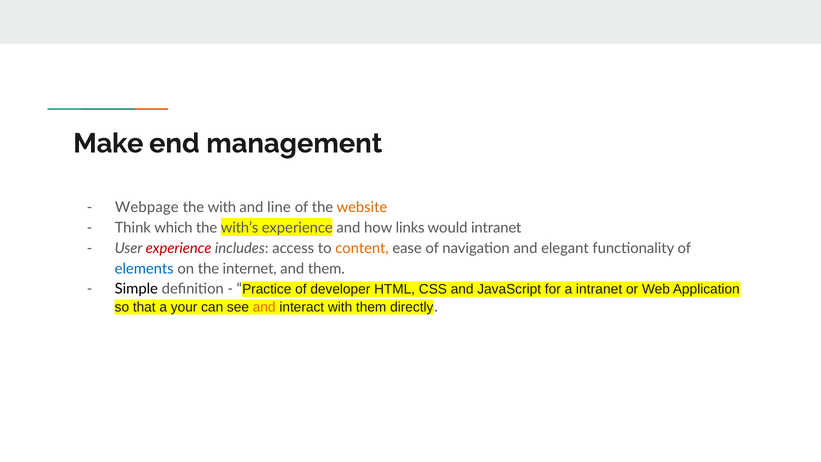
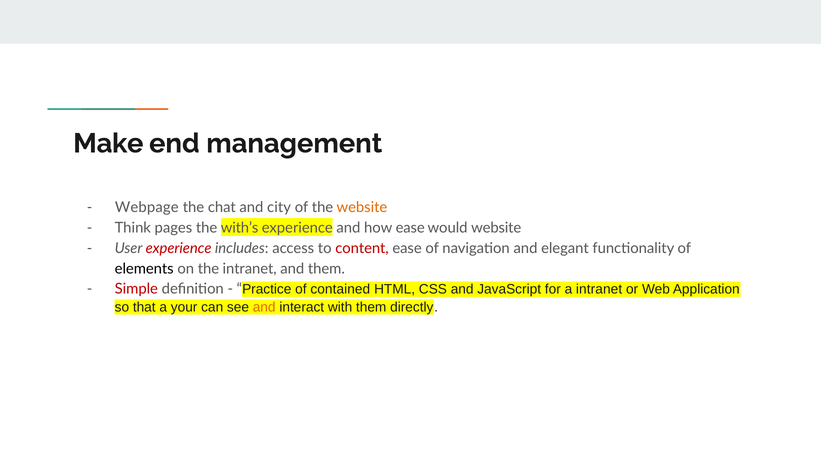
the with: with -> chat
line: line -> city
which: which -> pages
how links: links -> ease
would intranet: intranet -> website
content colour: orange -> red
elements colour: blue -> black
the internet: internet -> intranet
Simple colour: black -> red
developer: developer -> contained
